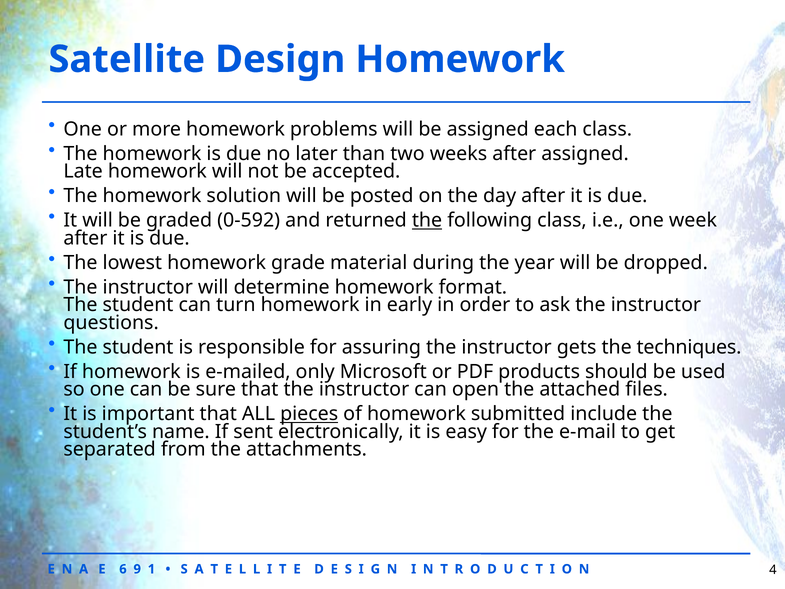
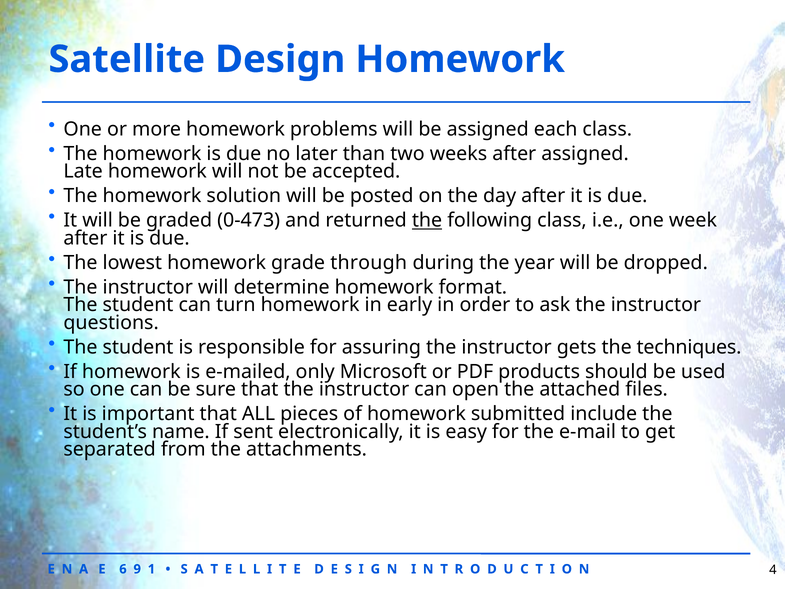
0-592: 0-592 -> 0-473
material: material -> through
pieces underline: present -> none
